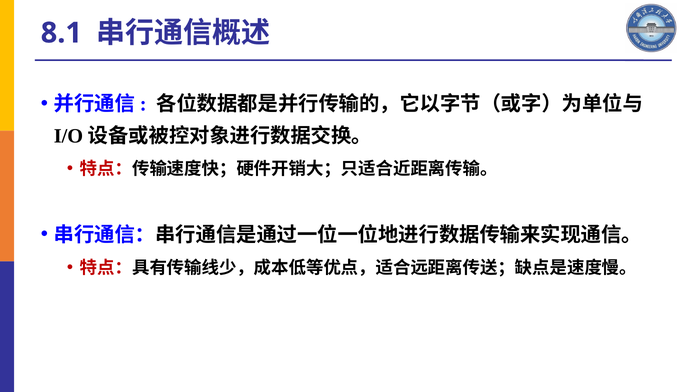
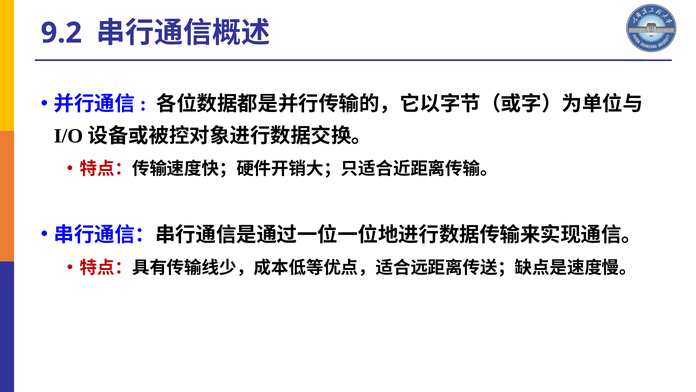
8.1: 8.1 -> 9.2
